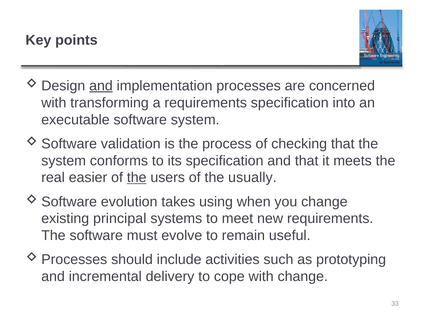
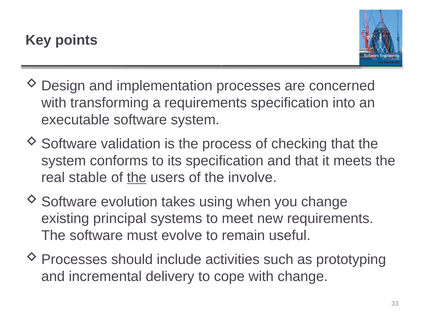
and at (101, 86) underline: present -> none
easier: easier -> stable
usually: usually -> involve
